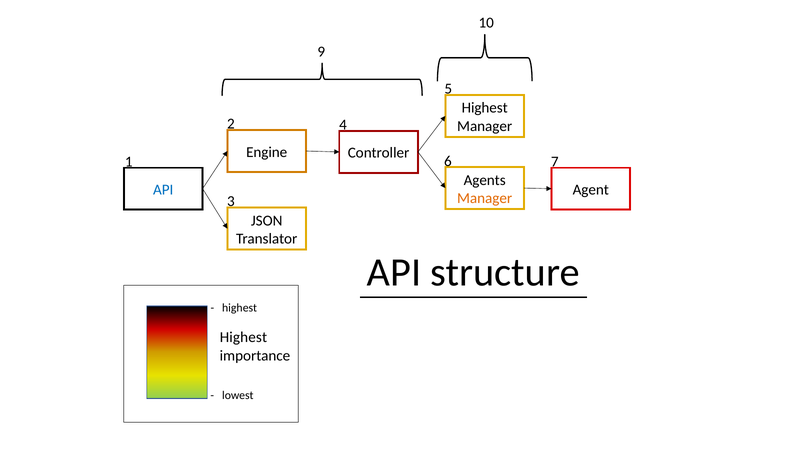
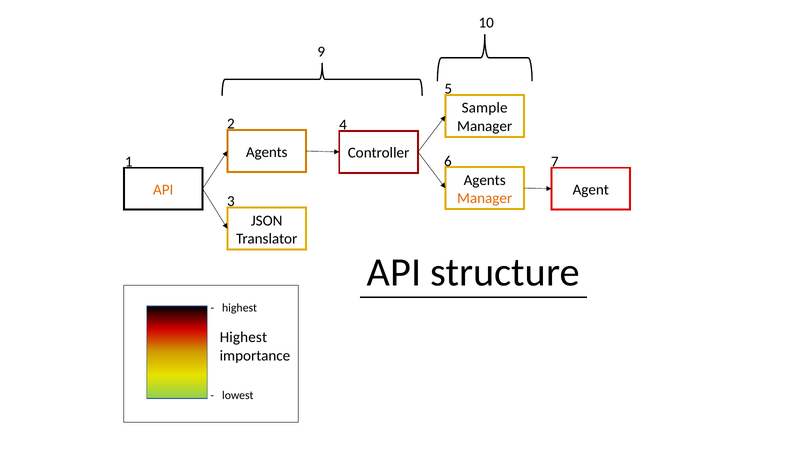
Highest at (485, 108): Highest -> Sample
Engine at (267, 152): Engine -> Agents
API at (163, 190) colour: blue -> orange
